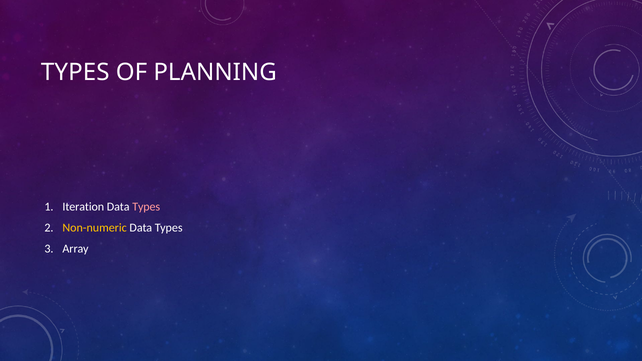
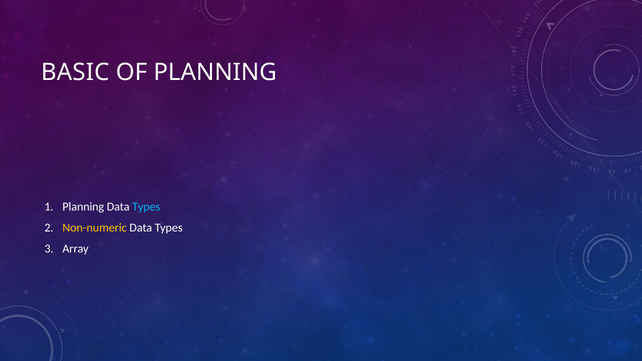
TYPES at (75, 72): TYPES -> BASIC
Iteration at (83, 207): Iteration -> Planning
Types at (146, 207) colour: pink -> light blue
